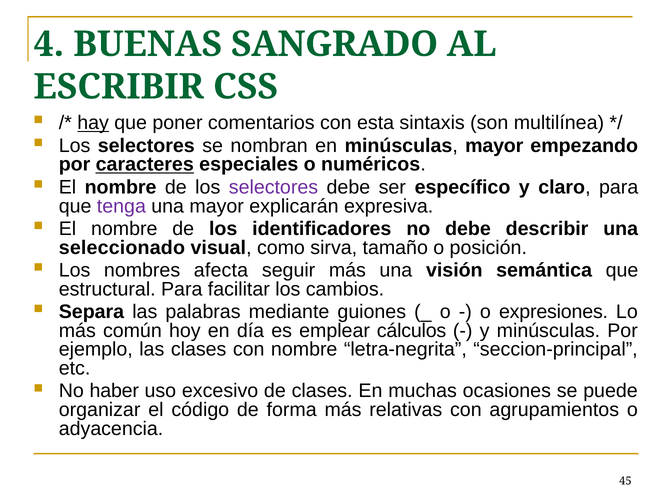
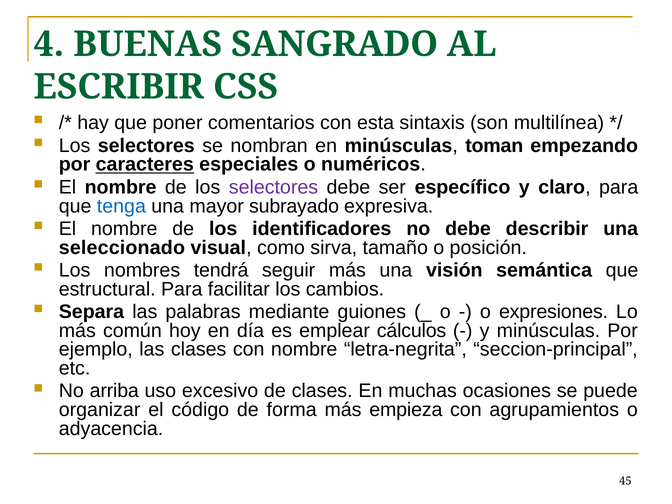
hay underline: present -> none
minúsculas mayor: mayor -> toman
tenga colour: purple -> blue
explicarán: explicarán -> subrayado
afecta: afecta -> tendrá
haber: haber -> arriba
relativas: relativas -> empieza
